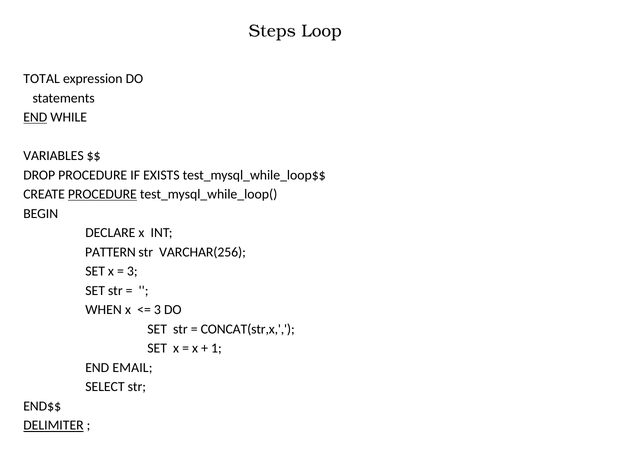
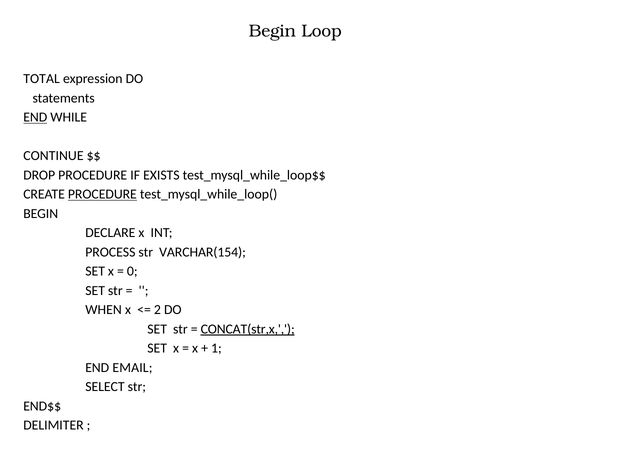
Steps at (272, 31): Steps -> Begin
VARIABLES: VARIABLES -> CONTINUE
PATTERN: PATTERN -> PROCESS
VARCHAR(256: VARCHAR(256 -> VARCHAR(154
3 at (132, 271): 3 -> 0
3 at (157, 310): 3 -> 2
CONCAT(str,x underline: none -> present
DELIMITER underline: present -> none
